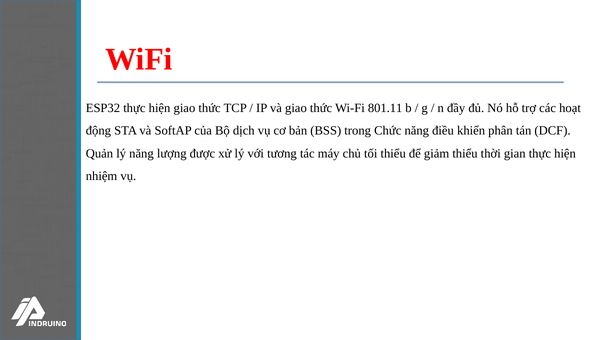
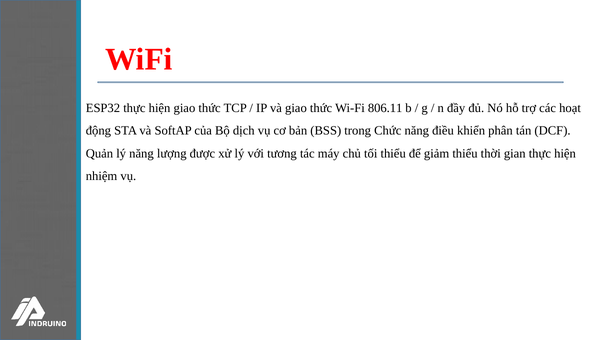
801.11: 801.11 -> 806.11
